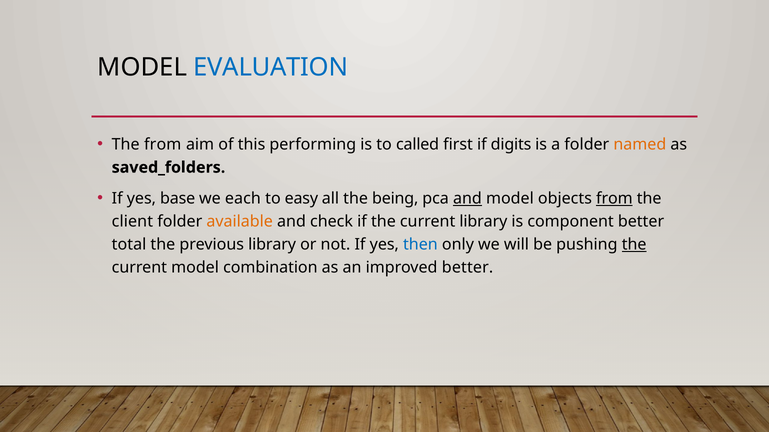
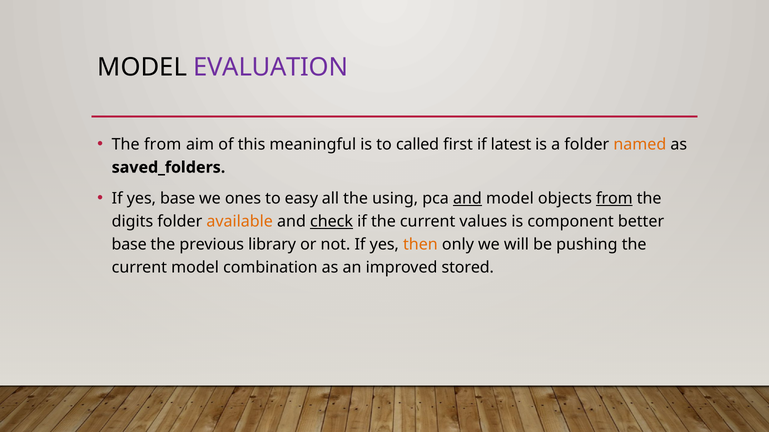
EVALUATION colour: blue -> purple
performing: performing -> meaningful
digits: digits -> latest
each: each -> ones
being: being -> using
client: client -> digits
check underline: none -> present
current library: library -> values
total at (129, 245): total -> base
then colour: blue -> orange
the at (634, 245) underline: present -> none
improved better: better -> stored
